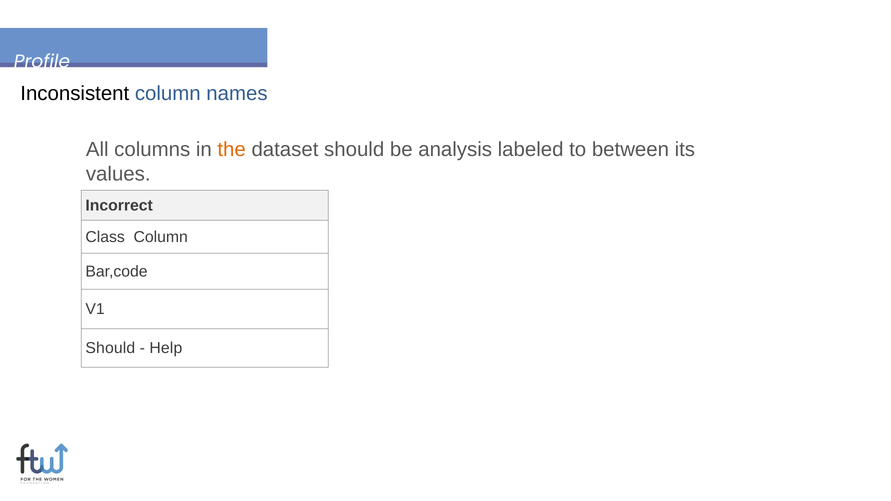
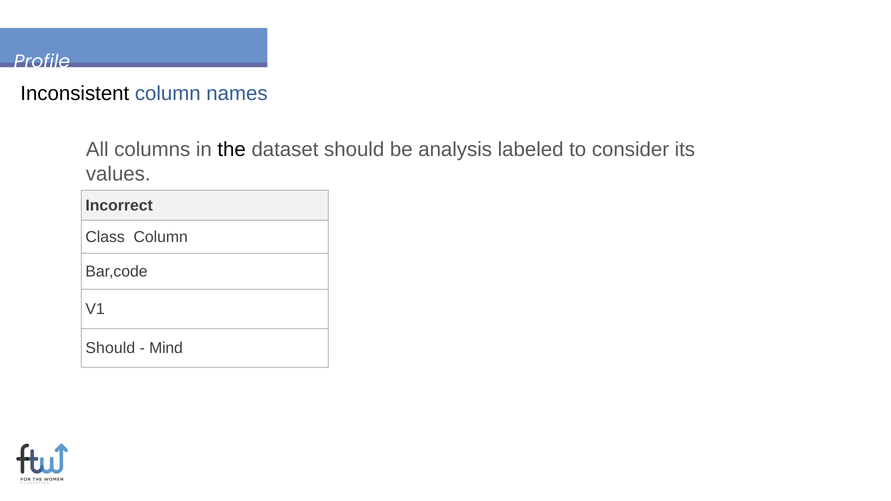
the colour: orange -> black
between: between -> consider
Help: Help -> Mind
